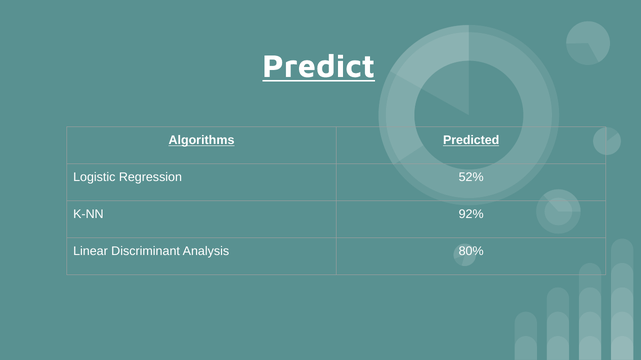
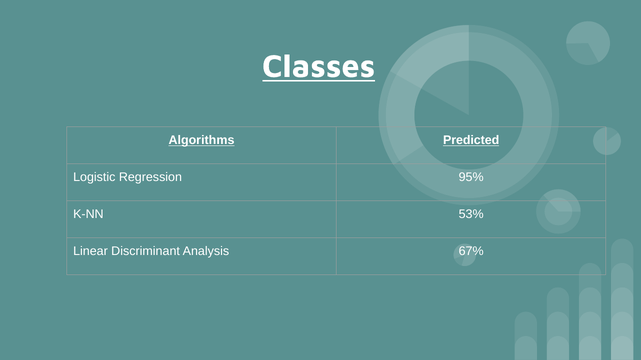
Predict: Predict -> Classes
52%: 52% -> 95%
92%: 92% -> 53%
80%: 80% -> 67%
